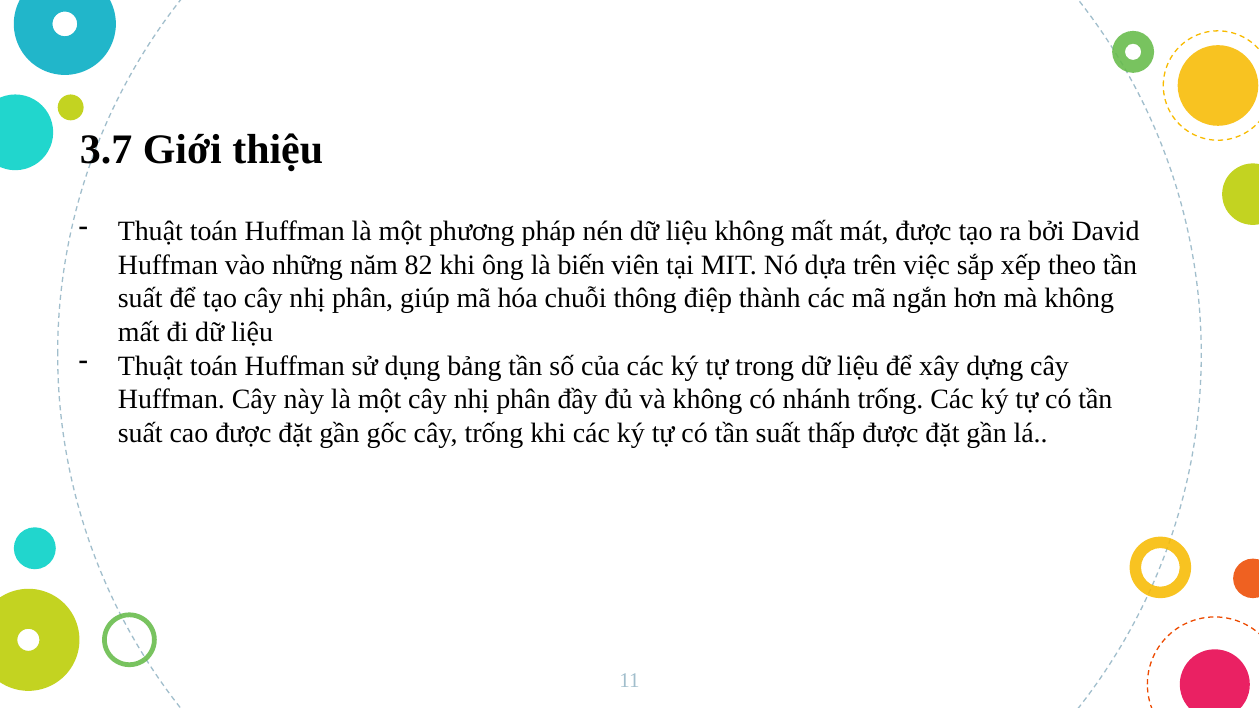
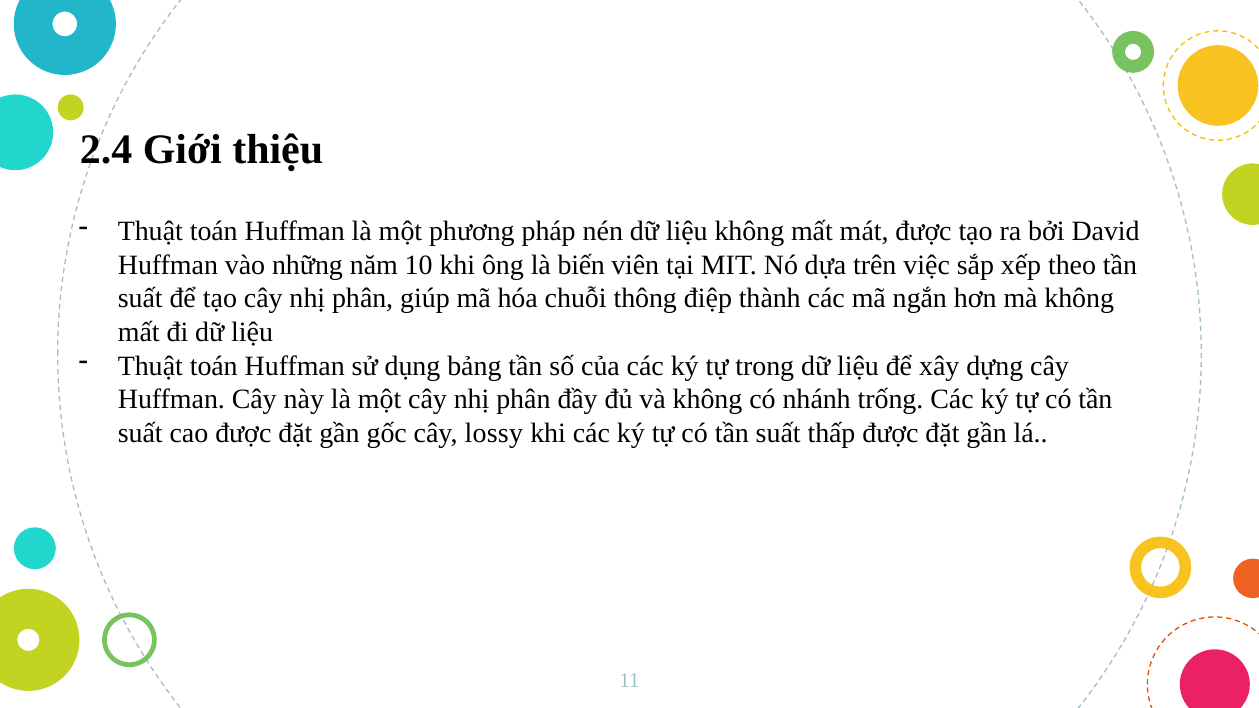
3.7: 3.7 -> 2.4
82: 82 -> 10
cây trống: trống -> lossy
